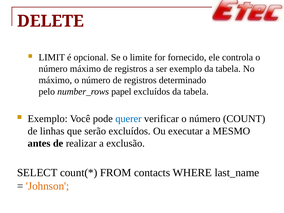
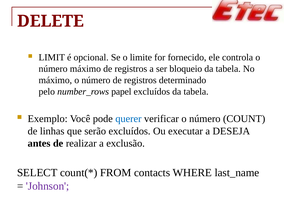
ser exemplo: exemplo -> bloqueio
MESMO: MESMO -> DESEJA
Johnson colour: orange -> purple
